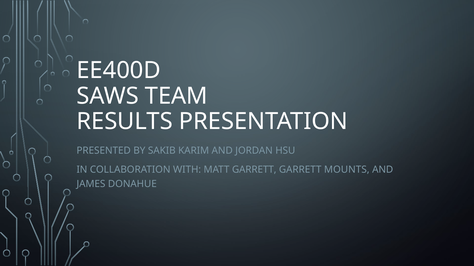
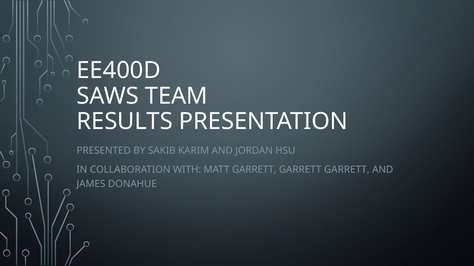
MOUNTS at (347, 170): MOUNTS -> GARRETT
